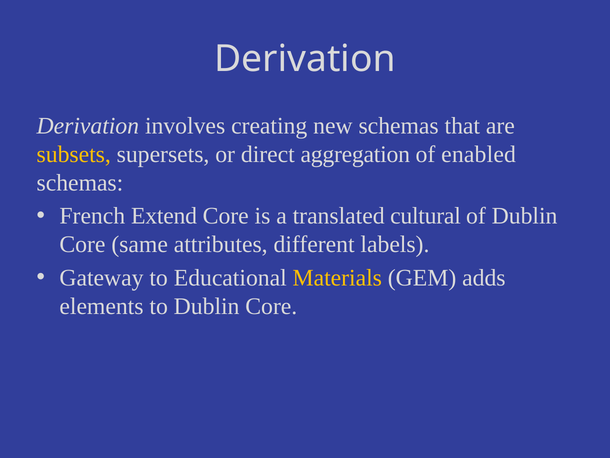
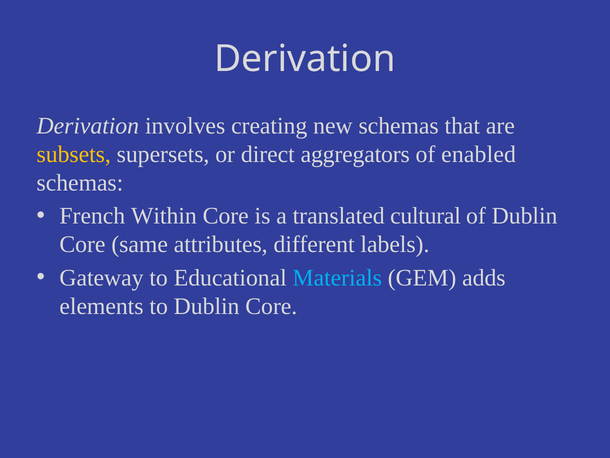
aggregation: aggregation -> aggregators
Extend: Extend -> Within
Materials colour: yellow -> light blue
